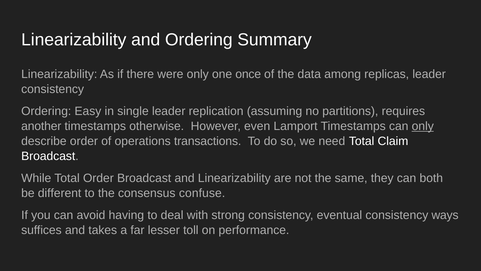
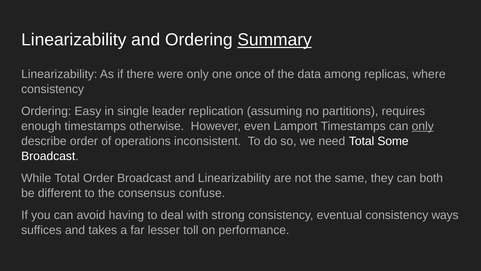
Summary underline: none -> present
replicas leader: leader -> where
another: another -> enough
transactions: transactions -> inconsistent
Claim: Claim -> Some
